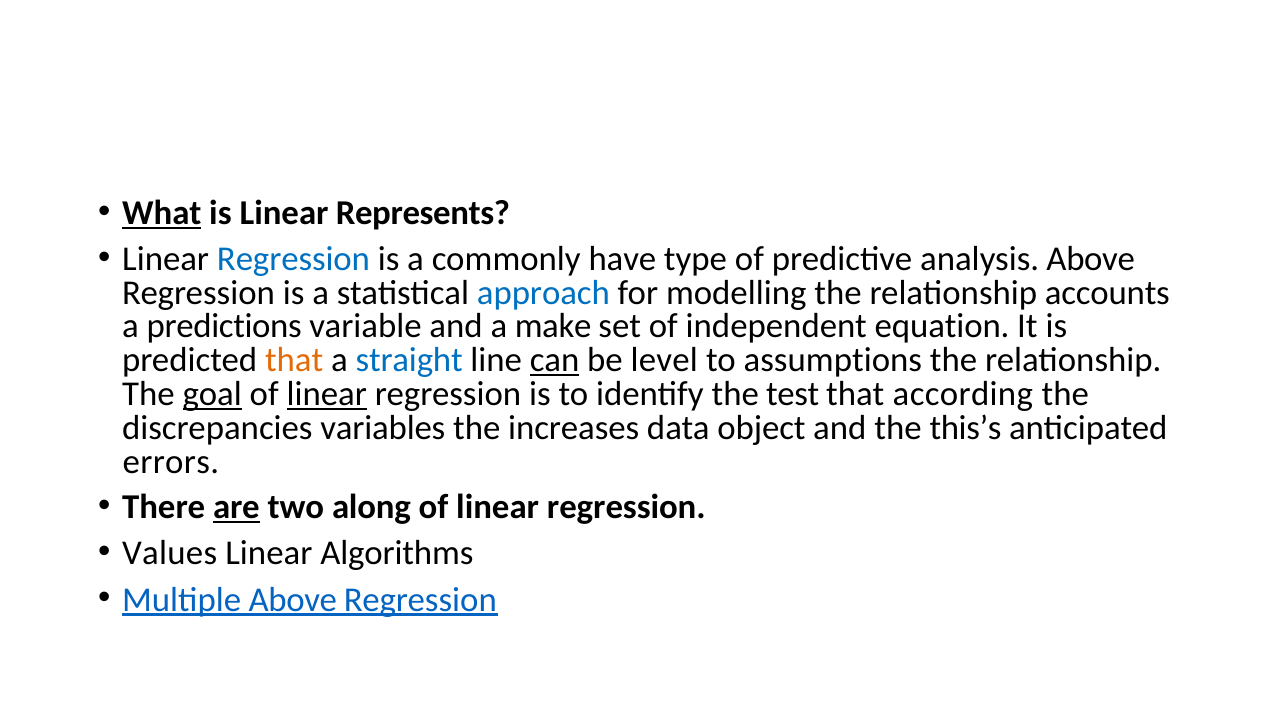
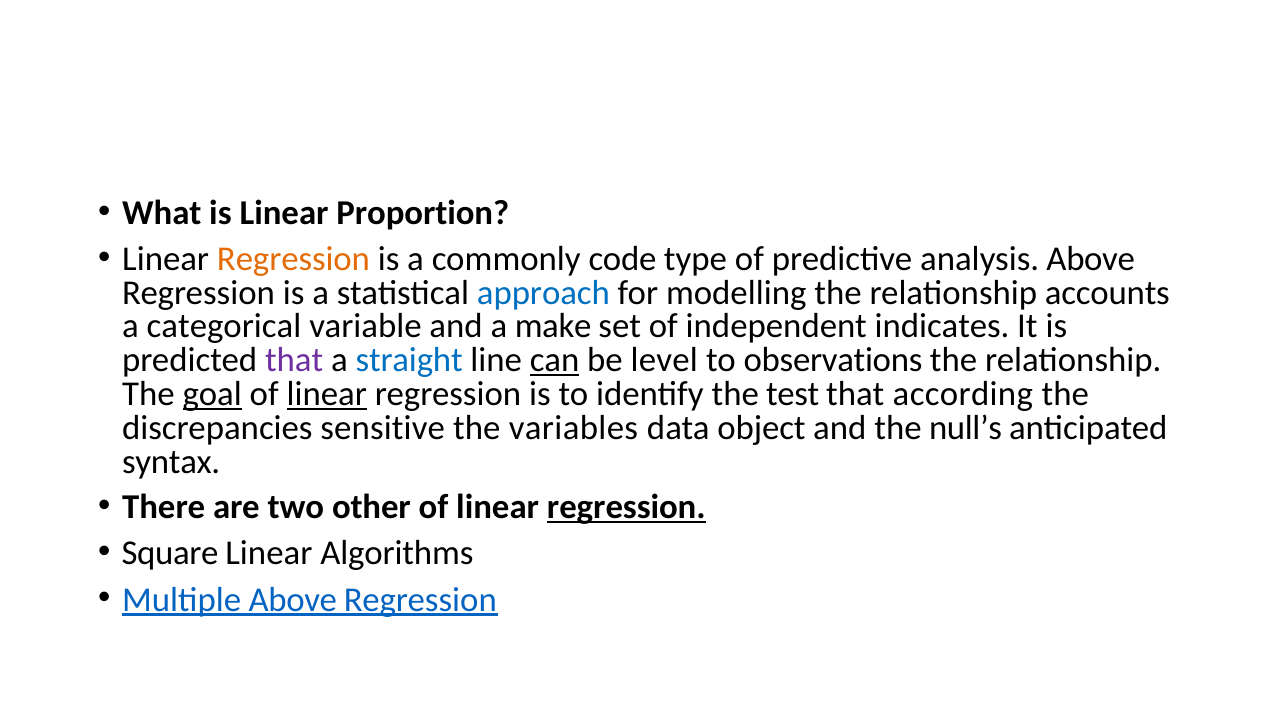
What underline: present -> none
Represents: Represents -> Proportion
Regression at (293, 259) colour: blue -> orange
have: have -> code
predictions: predictions -> categorical
equation: equation -> indicates
that at (294, 360) colour: orange -> purple
assumptions: assumptions -> observations
variables: variables -> sensitive
increases: increases -> variables
this’s: this’s -> null’s
errors: errors -> syntax
are underline: present -> none
along: along -> other
regression at (626, 508) underline: none -> present
Values: Values -> Square
